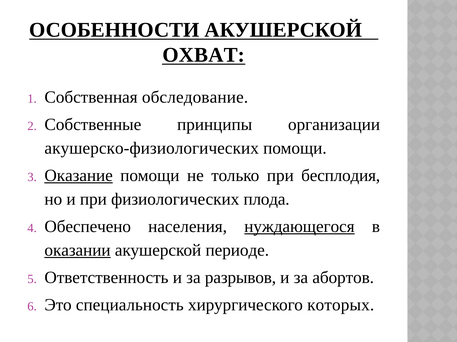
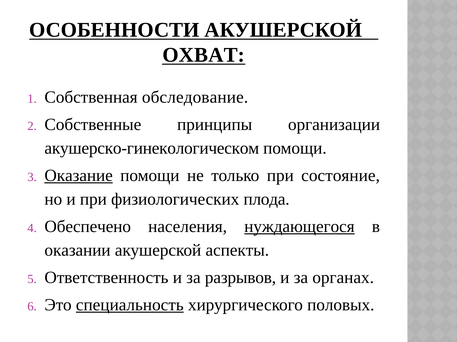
акушерско-физиологических: акушерско-физиологических -> акушерско-гинекологическом
бесплодия: бесплодия -> состояние
оказании underline: present -> none
периоде: периоде -> аспекты
абортов: абортов -> органах
специальность underline: none -> present
которых: которых -> половых
